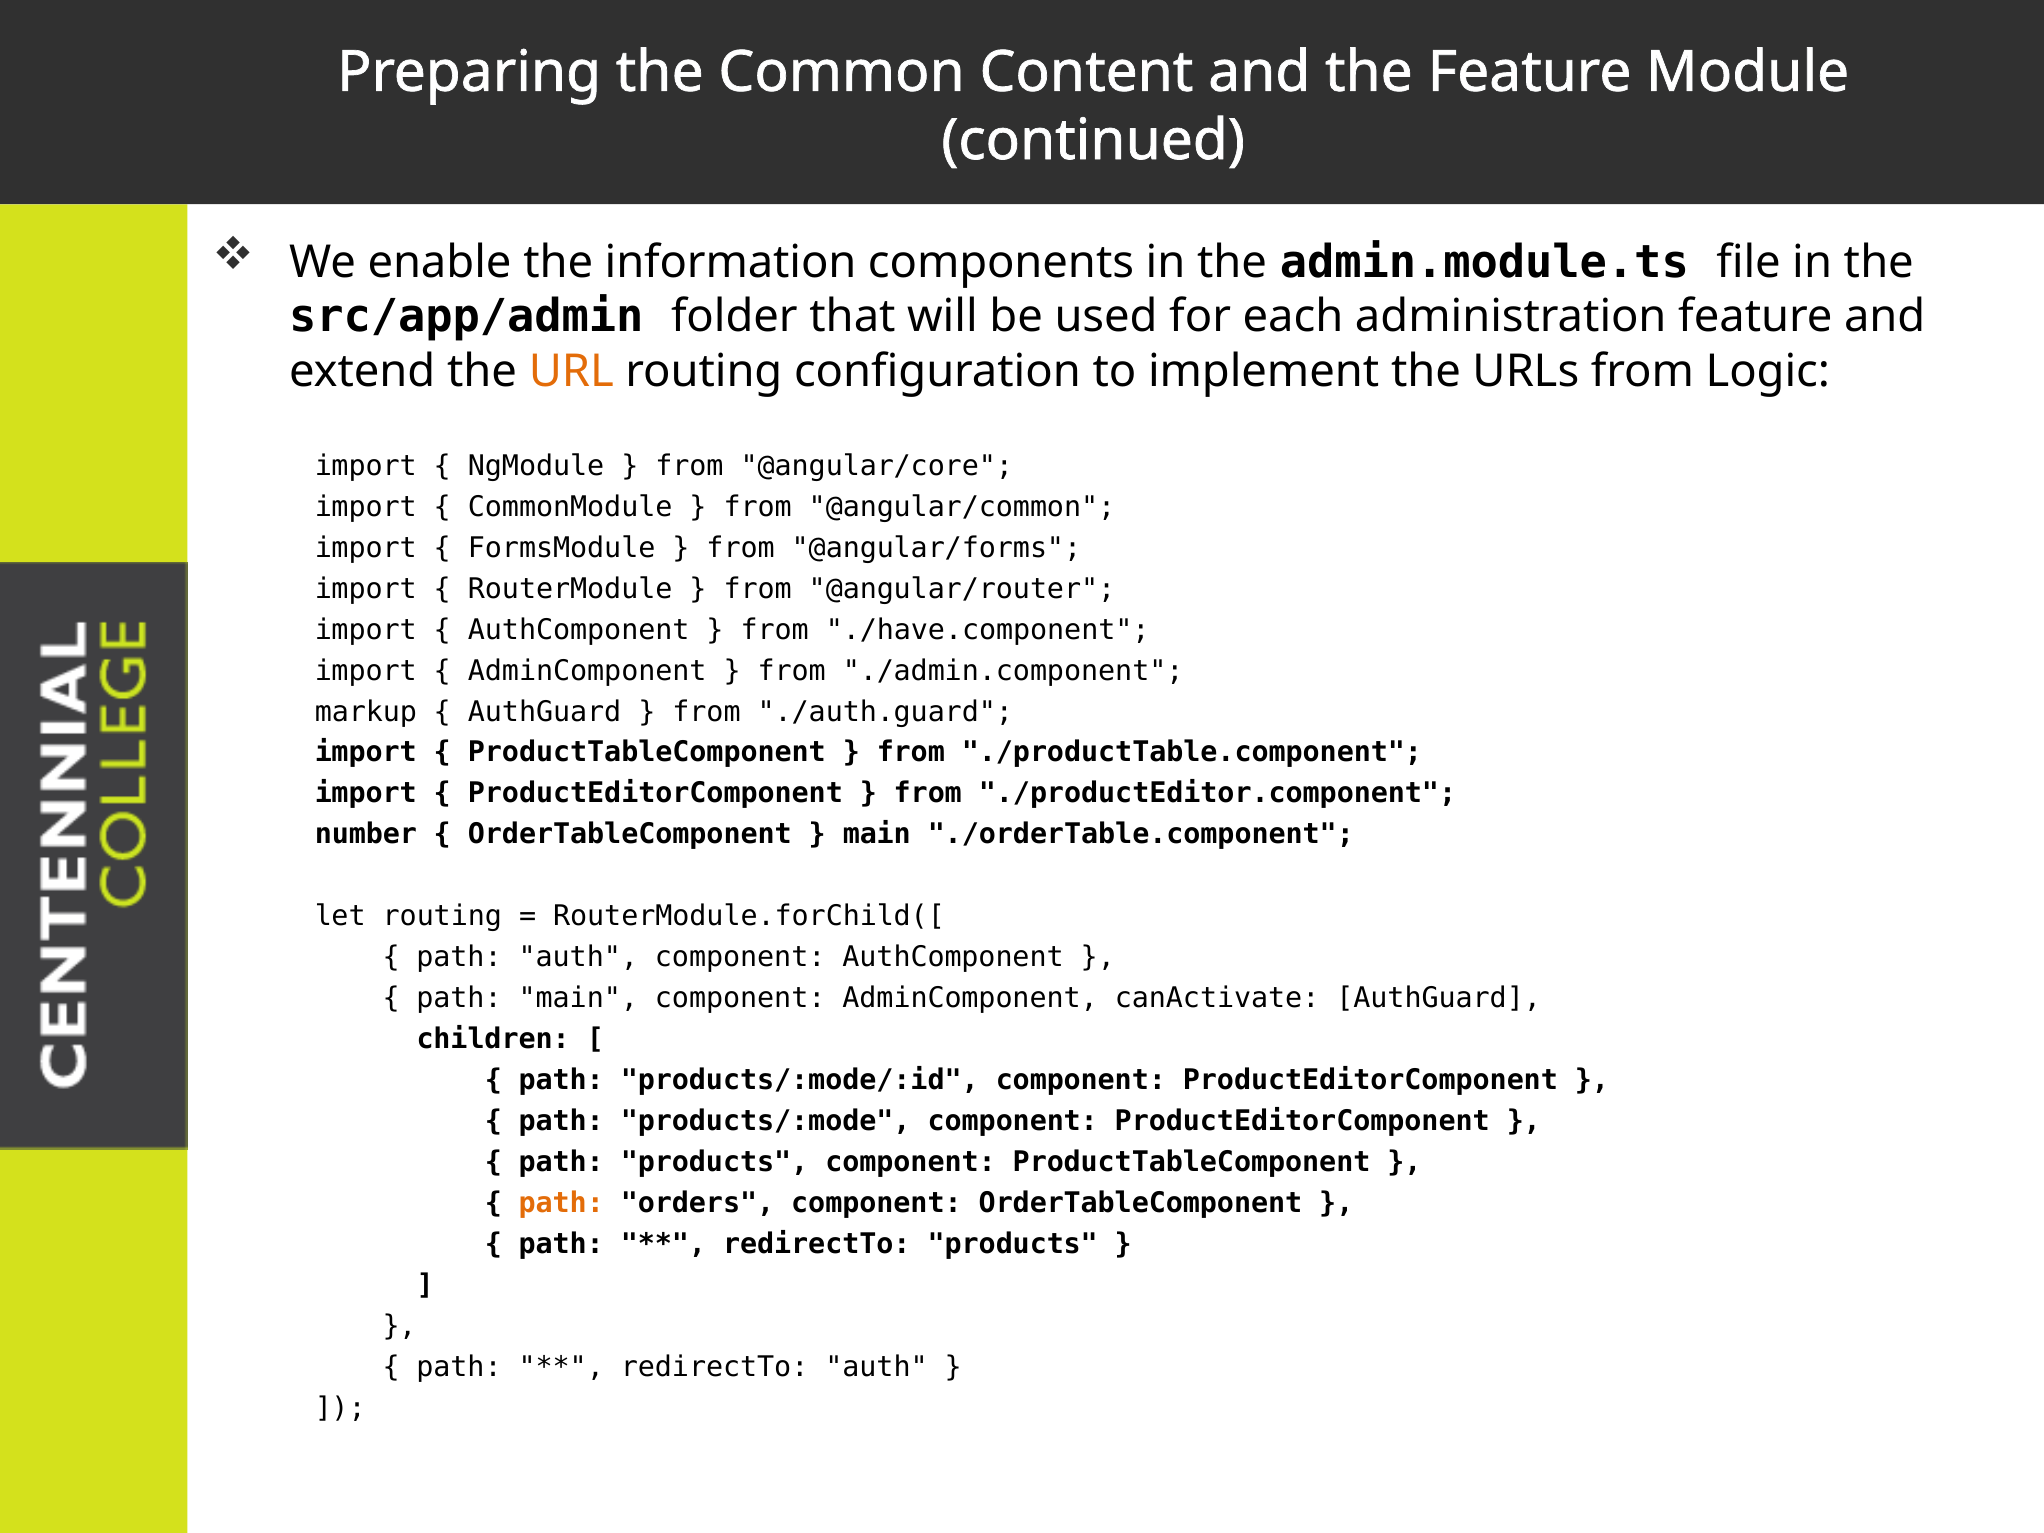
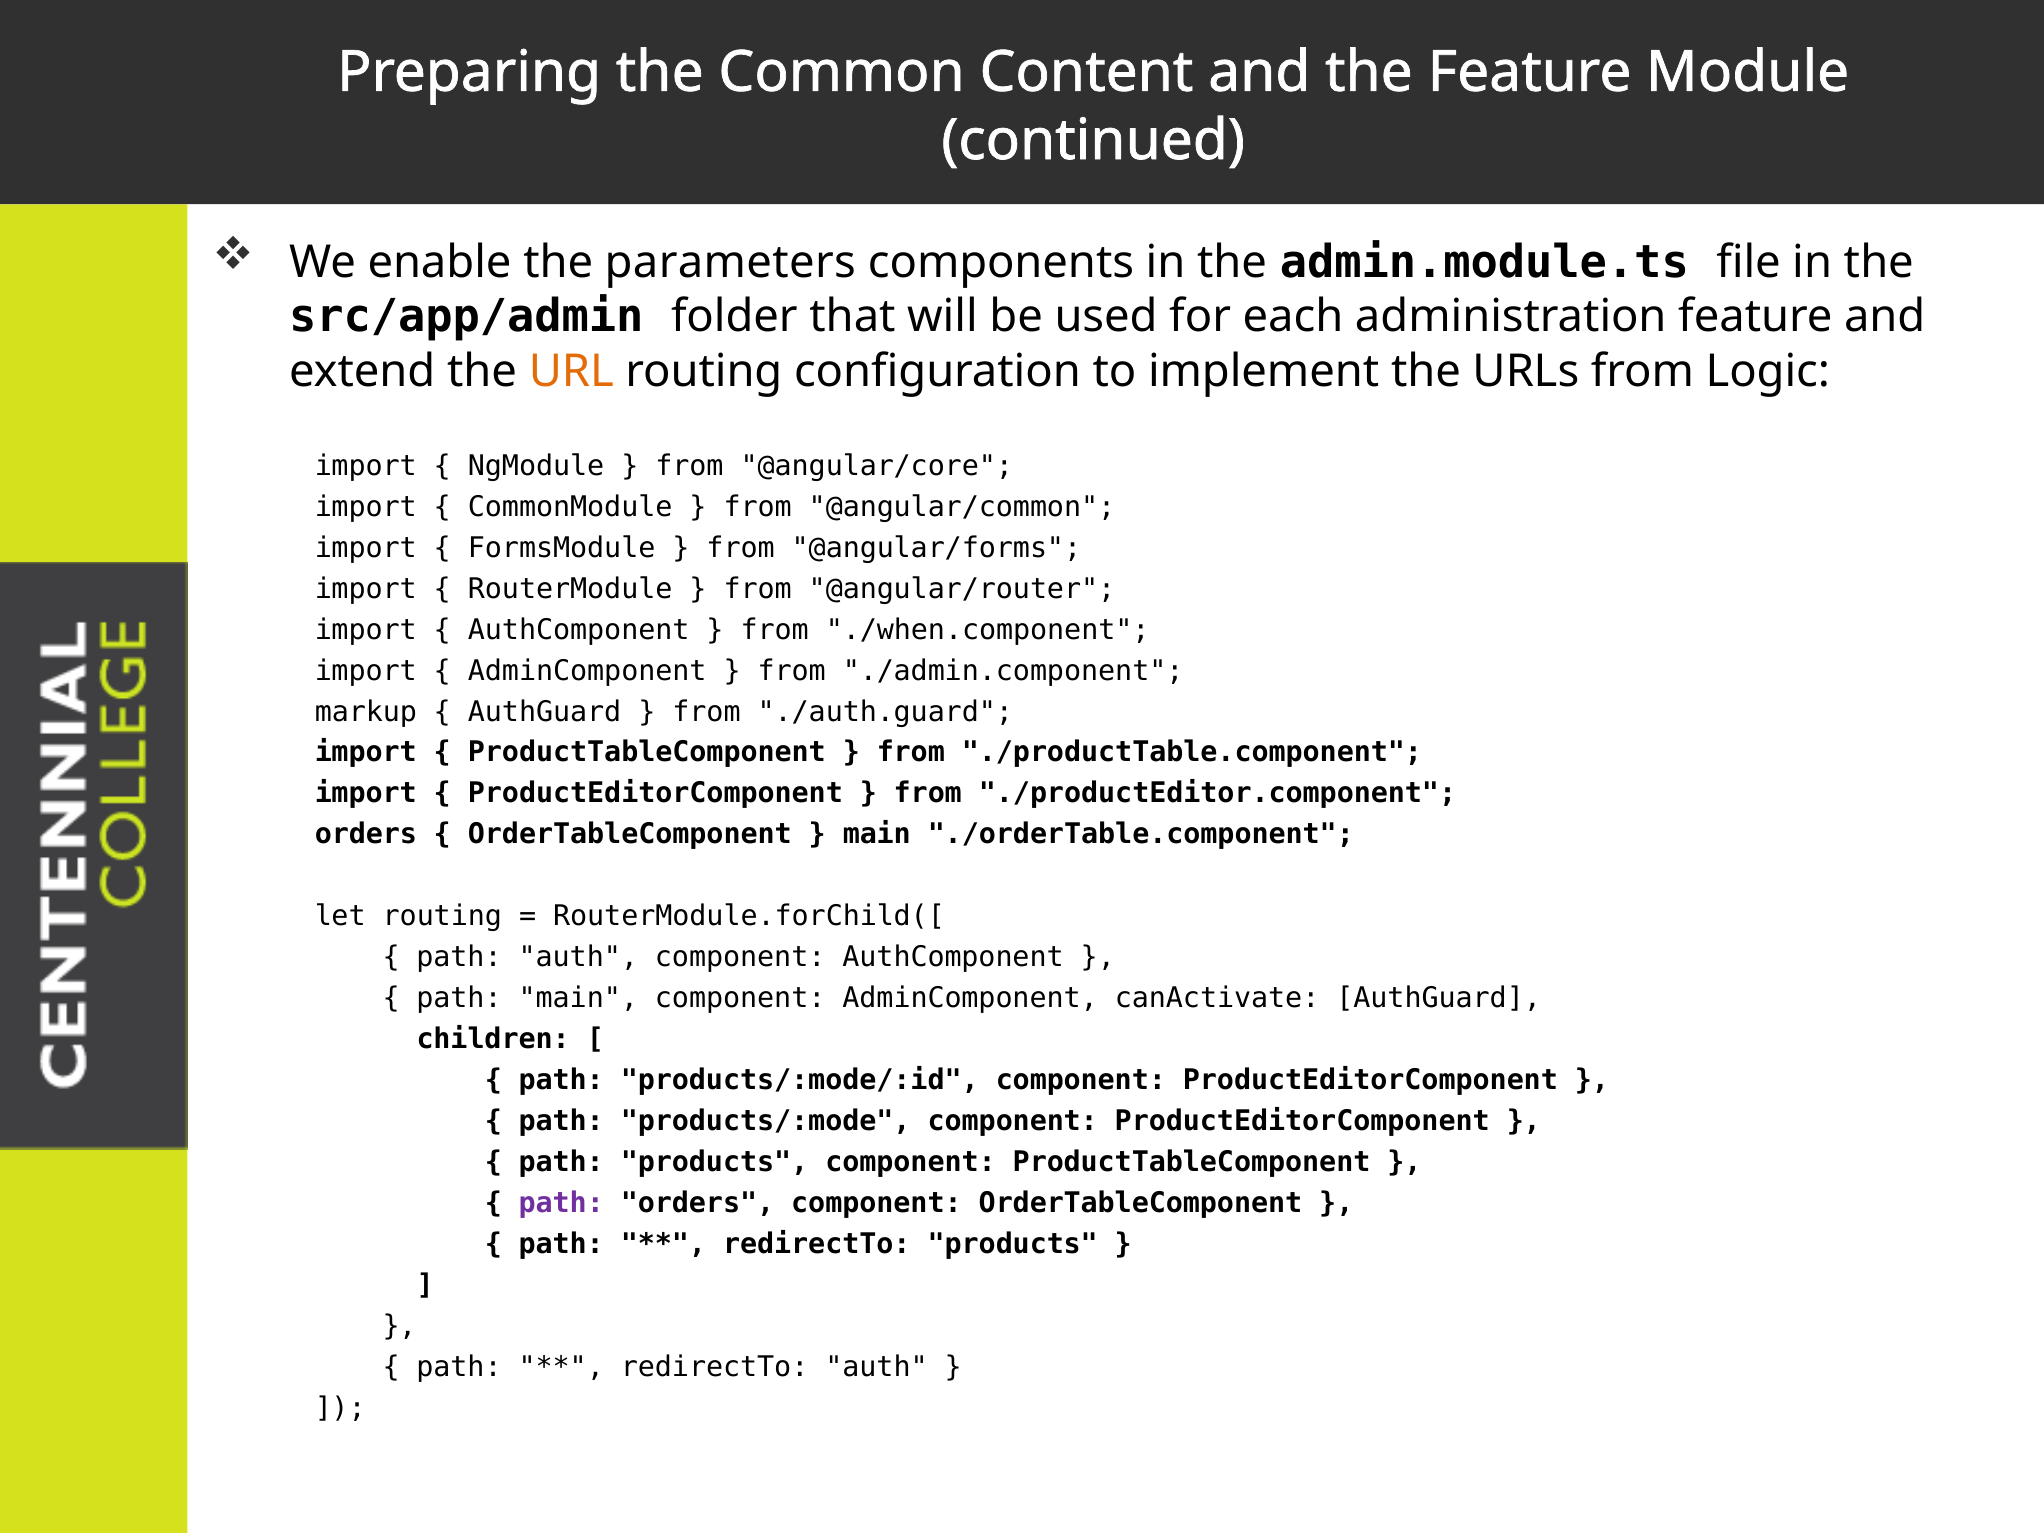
information: information -> parameters
./have.component: ./have.component -> ./when.component
number at (366, 835): number -> orders
path at (561, 1203) colour: orange -> purple
